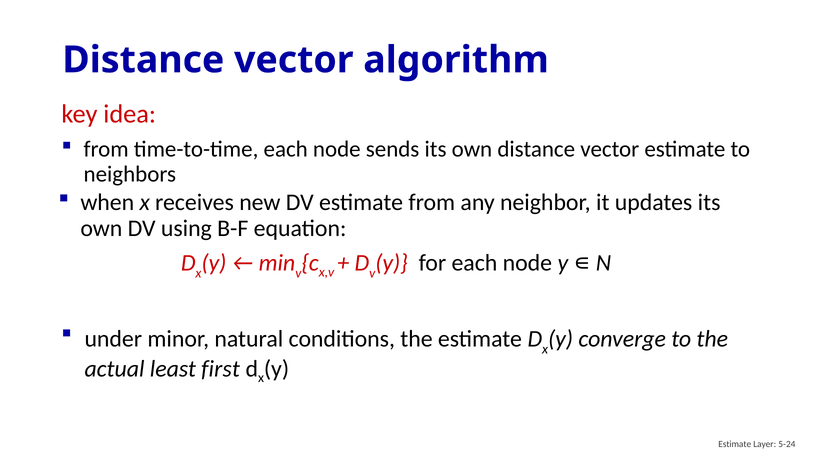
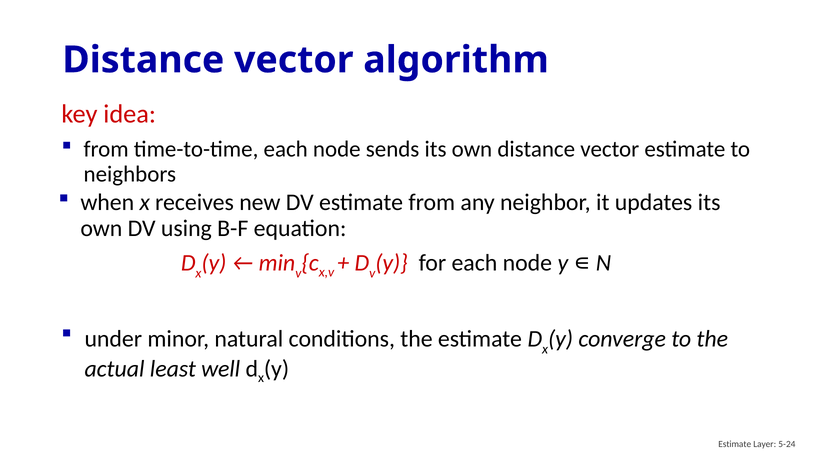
first: first -> well
